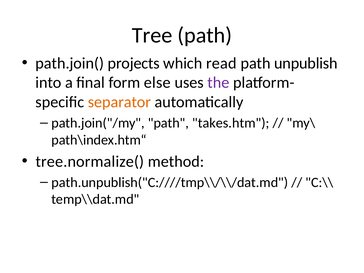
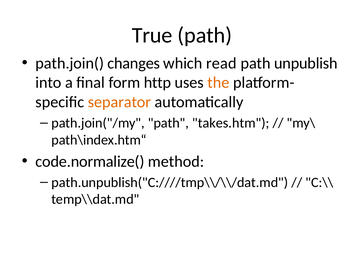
Tree: Tree -> True
projects: projects -> changes
else: else -> http
the colour: purple -> orange
tree.normalize(: tree.normalize( -> code.normalize(
